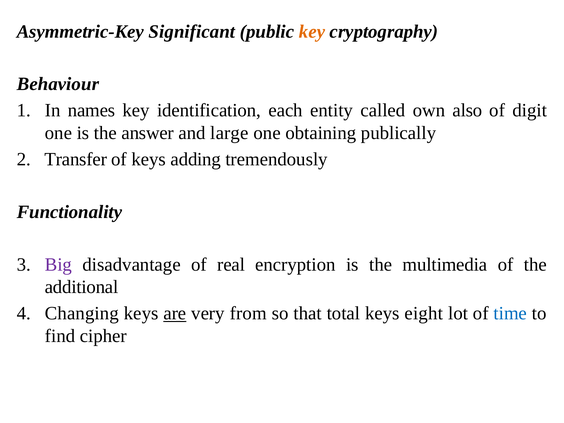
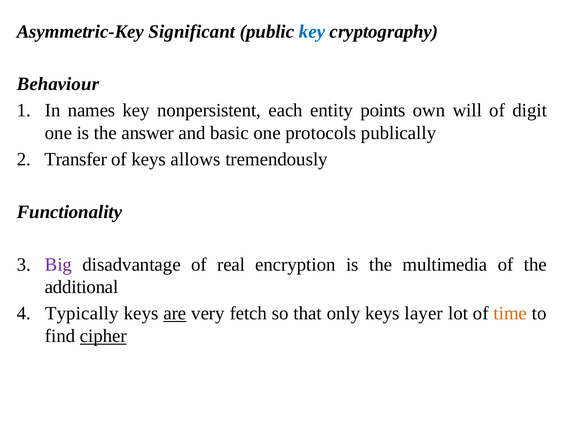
key at (312, 31) colour: orange -> blue
identification: identification -> nonpersistent
called: called -> points
also: also -> will
large: large -> basic
obtaining: obtaining -> protocols
adding: adding -> allows
Changing: Changing -> Typically
from: from -> fetch
total: total -> only
eight: eight -> layer
time colour: blue -> orange
cipher underline: none -> present
